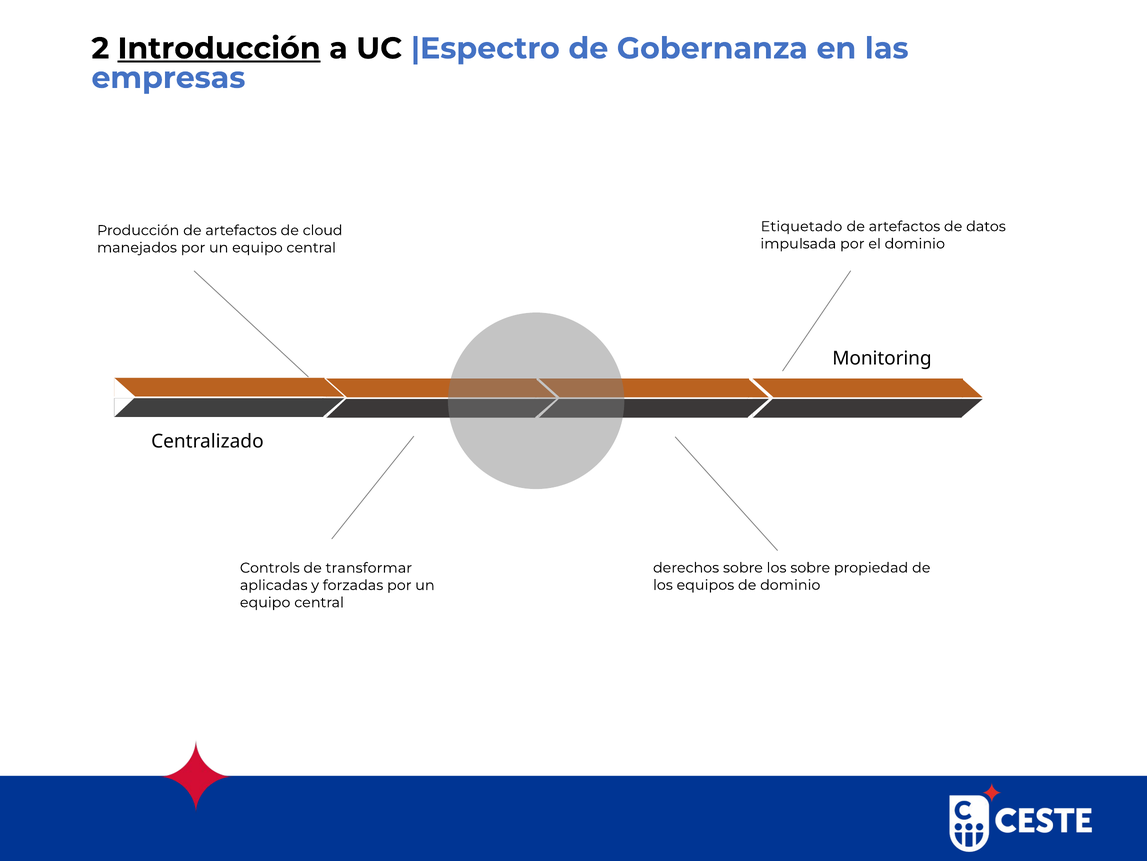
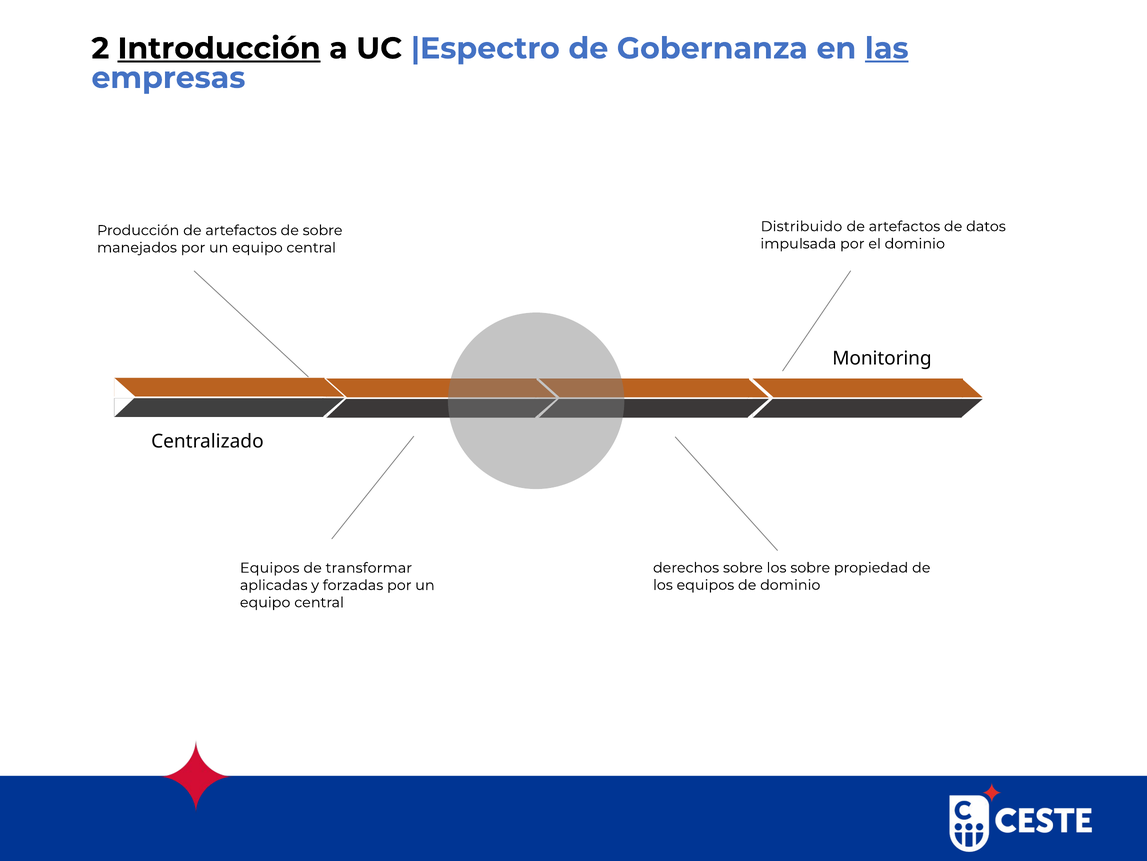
las underline: none -> present
Etiquetado: Etiquetado -> Distribuido
de cloud: cloud -> sobre
Controls at (270, 567): Controls -> Equipos
